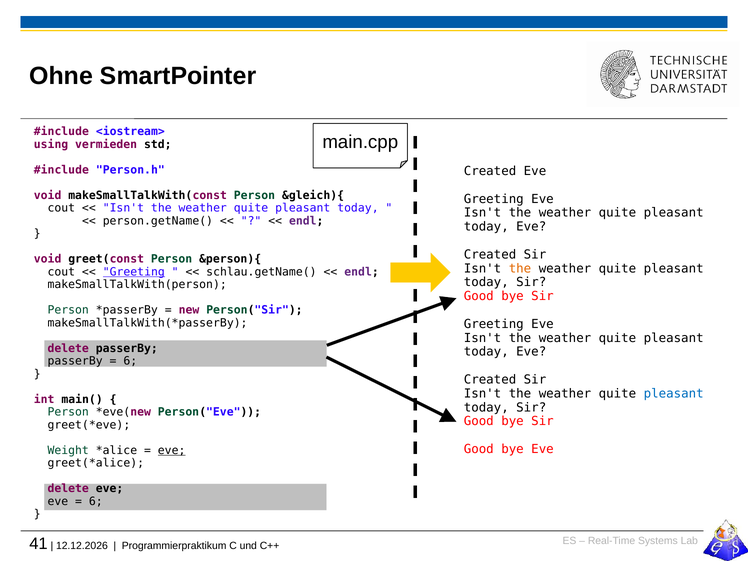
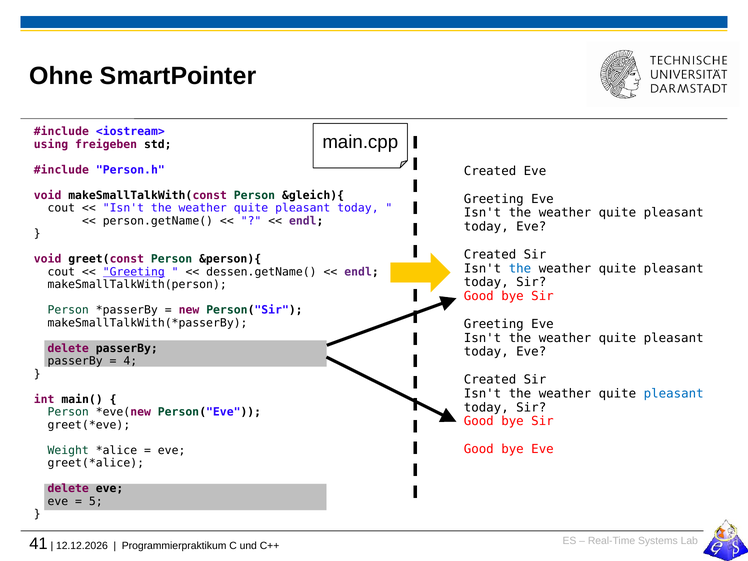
vermieden: vermieden -> freigeben
the at (520, 268) colour: orange -> blue
schlau.getName(: schlau.getName( -> dessen.getName(
6 at (130, 361): 6 -> 4
eve at (172, 450) underline: present -> none
6 at (96, 501): 6 -> 5
